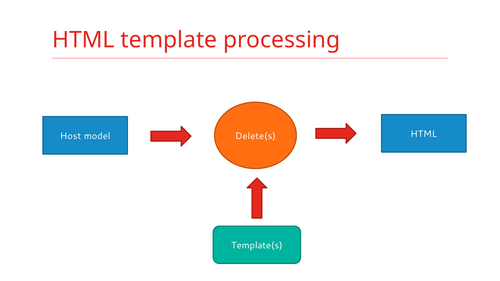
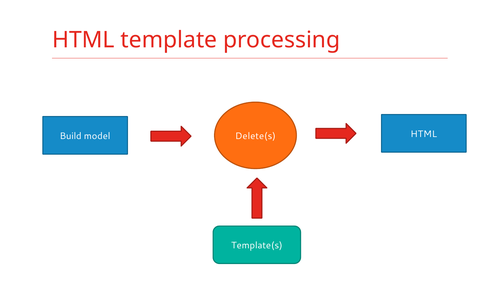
Host: Host -> Build
